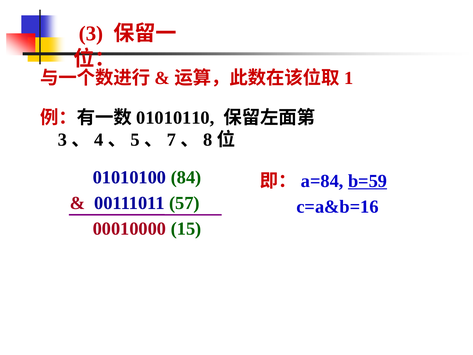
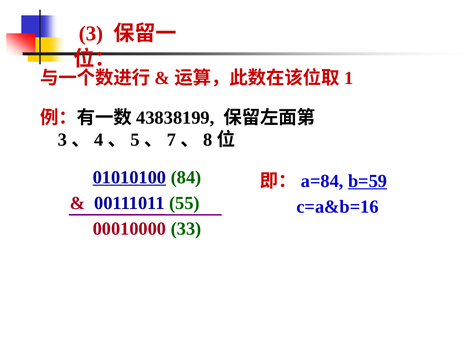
01010110: 01010110 -> 43838199
01010100 underline: none -> present
57: 57 -> 55
15: 15 -> 33
